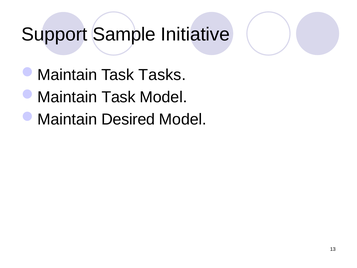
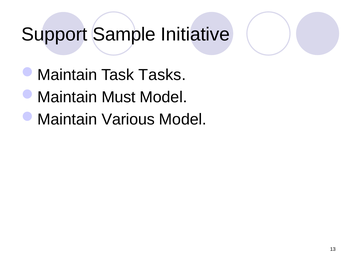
Task at (119, 97): Task -> Must
Desired: Desired -> Various
